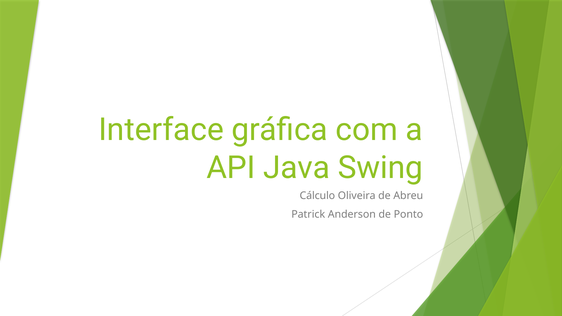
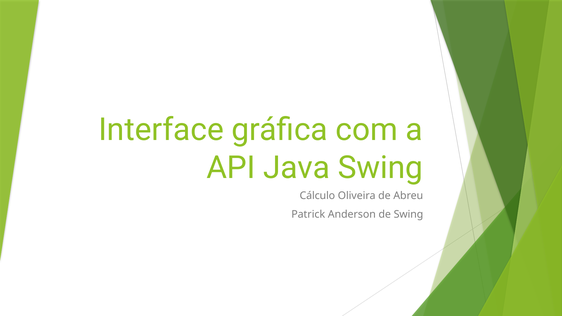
de Ponto: Ponto -> Swing
